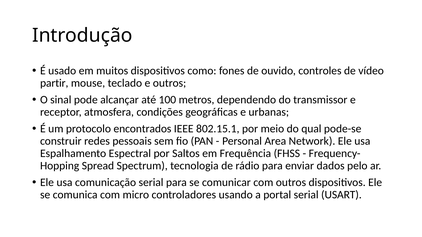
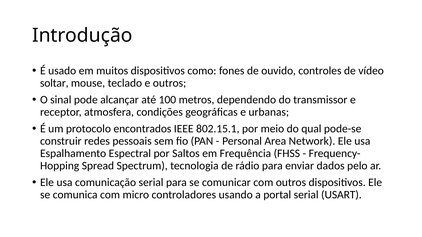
partir: partir -> soltar
